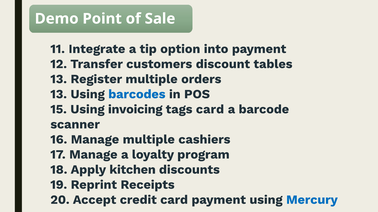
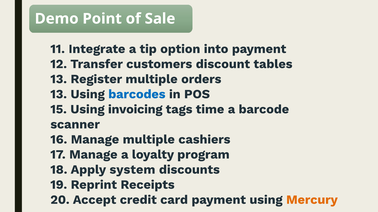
tags card: card -> time
kitchen: kitchen -> system
Mercury colour: blue -> orange
